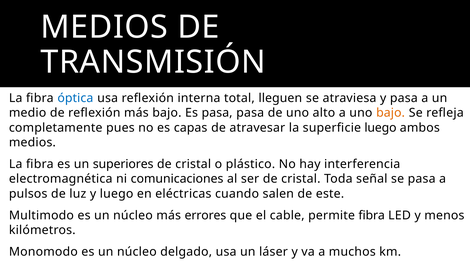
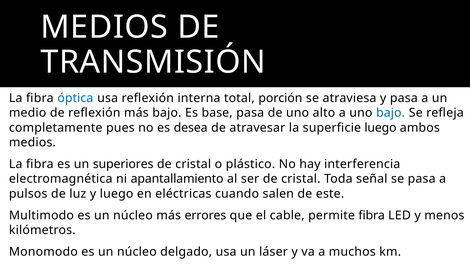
lleguen: lleguen -> porción
Es pasa: pasa -> base
bajo at (391, 113) colour: orange -> blue
capas: capas -> desea
comunicaciones: comunicaciones -> apantallamiento
